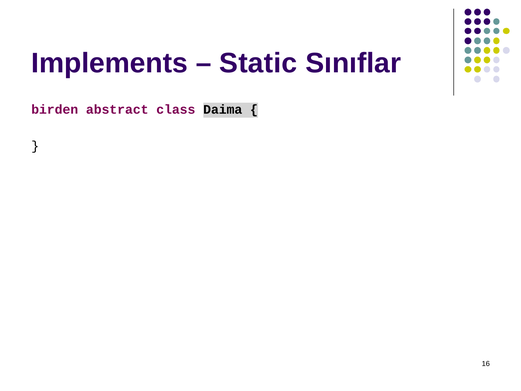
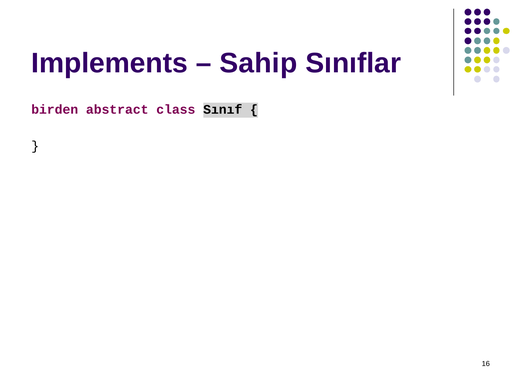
Static: Static -> Sahip
Daima: Daima -> Sınıf
